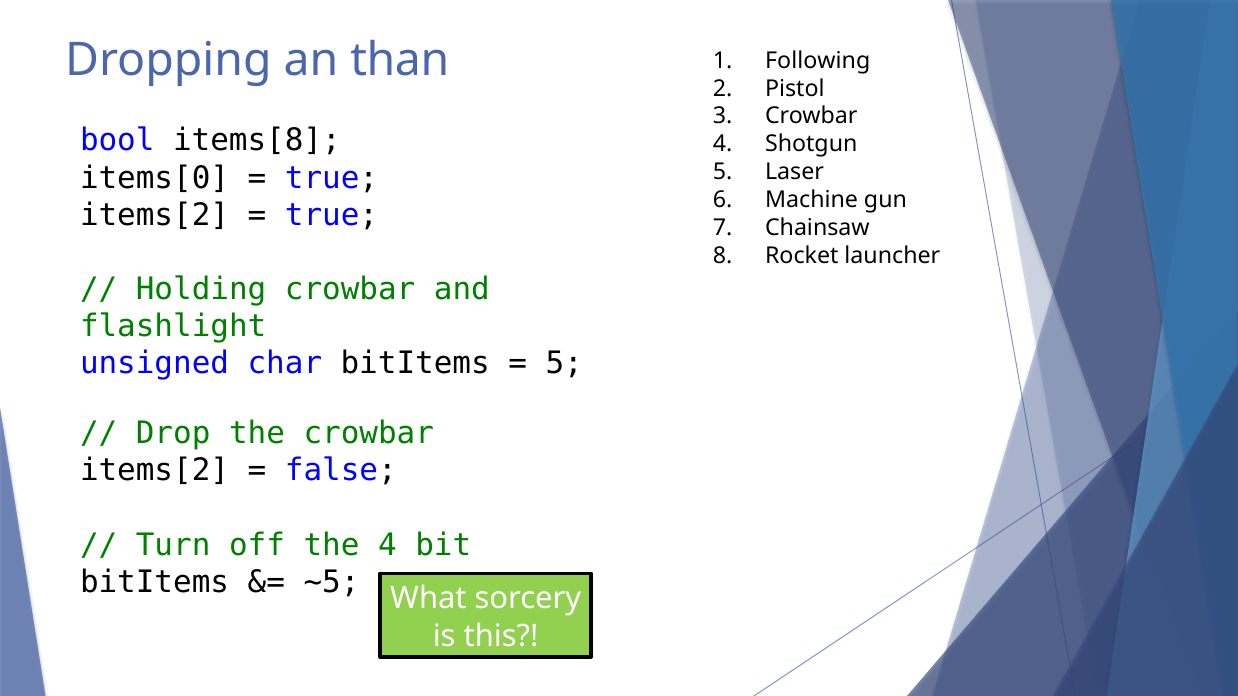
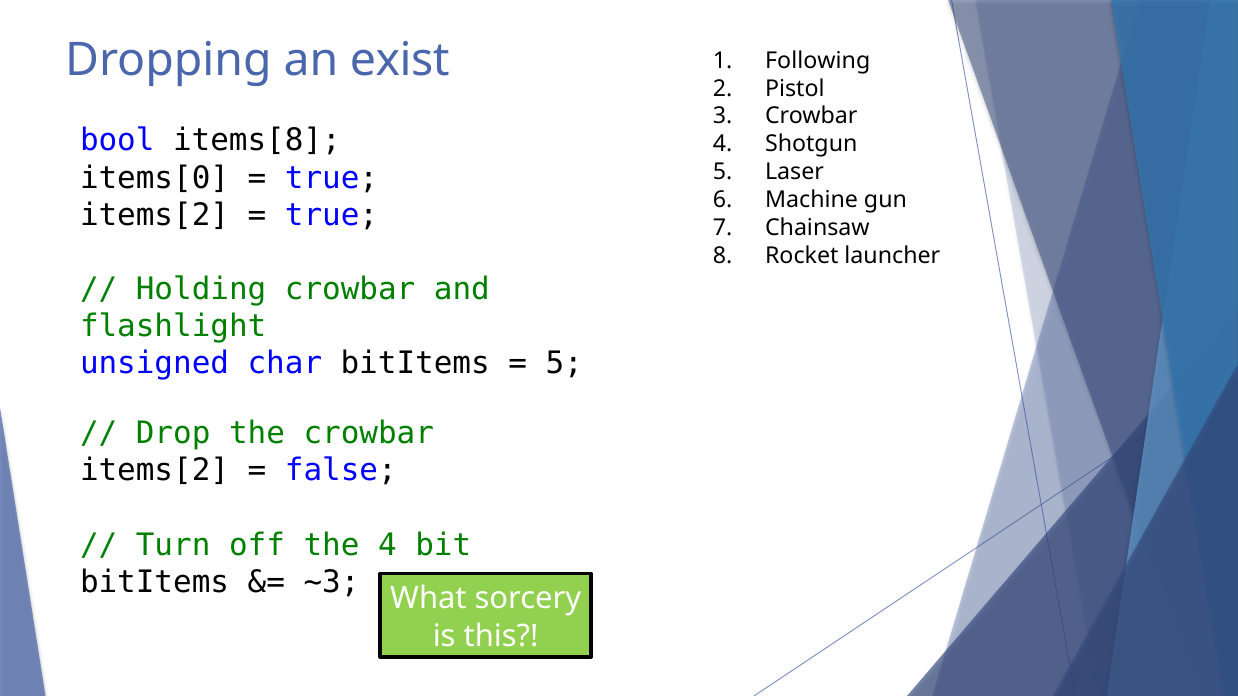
than: than -> exist
~5: ~5 -> ~3
